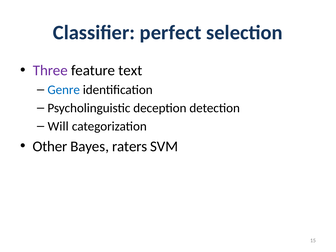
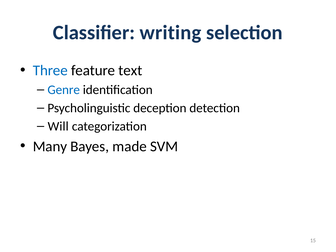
perfect: perfect -> writing
Three colour: purple -> blue
Other: Other -> Many
raters: raters -> made
